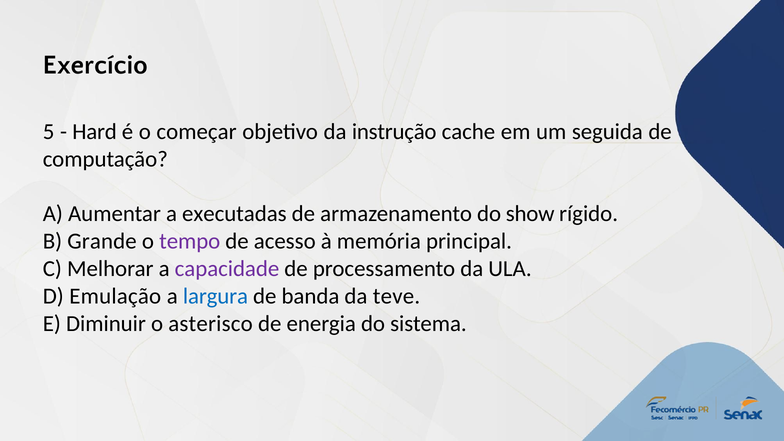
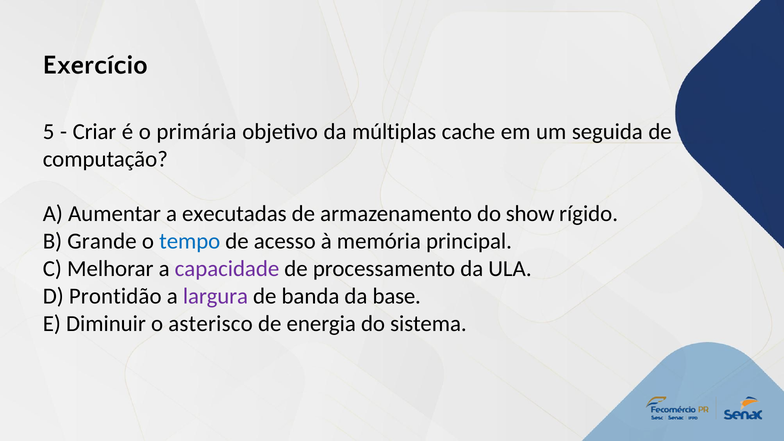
Hard: Hard -> Criar
começar: começar -> primária
instrução: instrução -> múltiplas
tempo colour: purple -> blue
Emulação: Emulação -> Prontidão
largura colour: blue -> purple
teve: teve -> base
